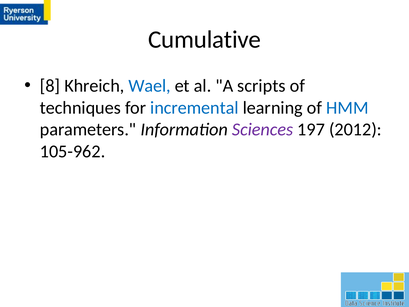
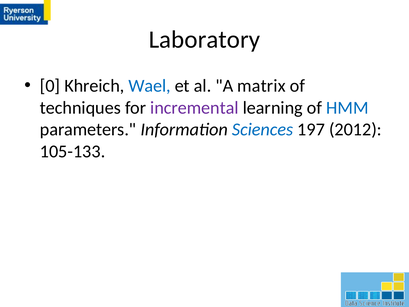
Cumulative: Cumulative -> Laboratory
8: 8 -> 0
scripts: scripts -> matrix
incremental colour: blue -> purple
Sciences colour: purple -> blue
105-962: 105-962 -> 105-133
